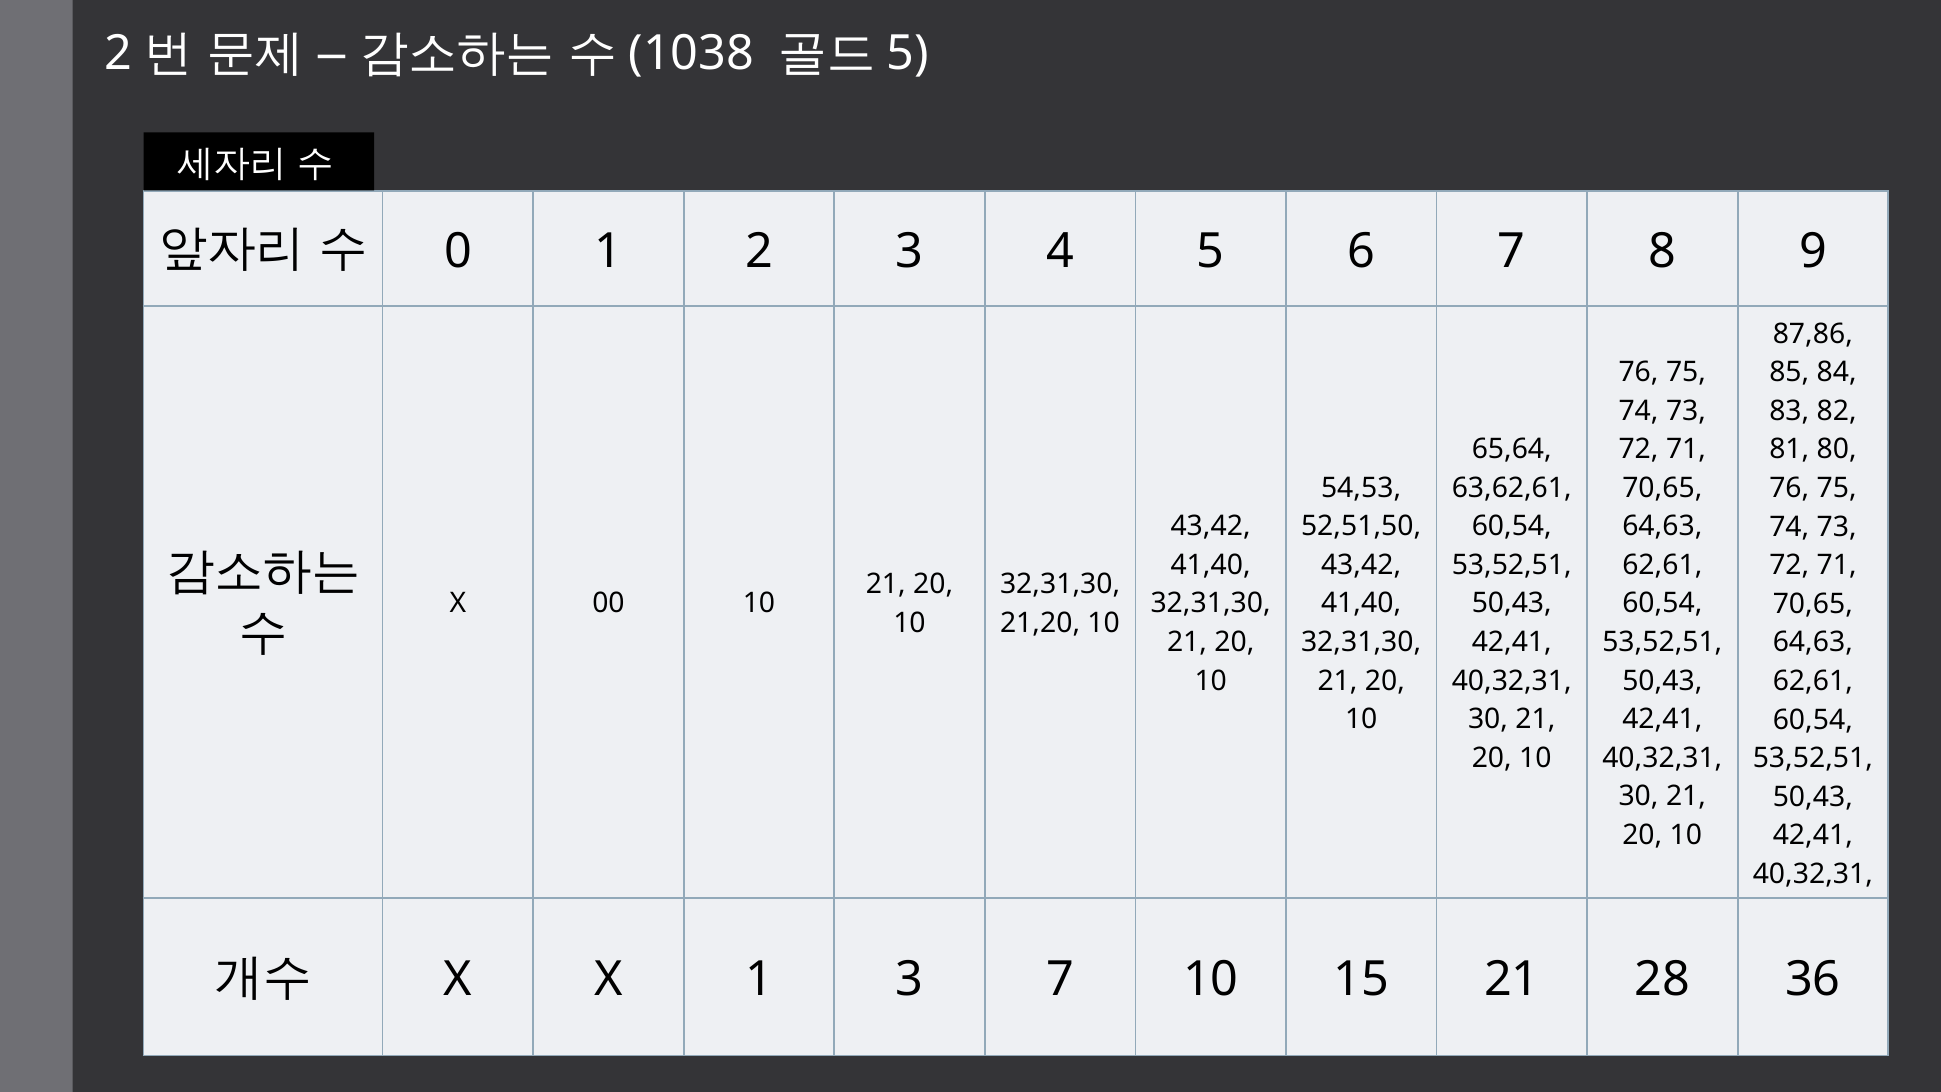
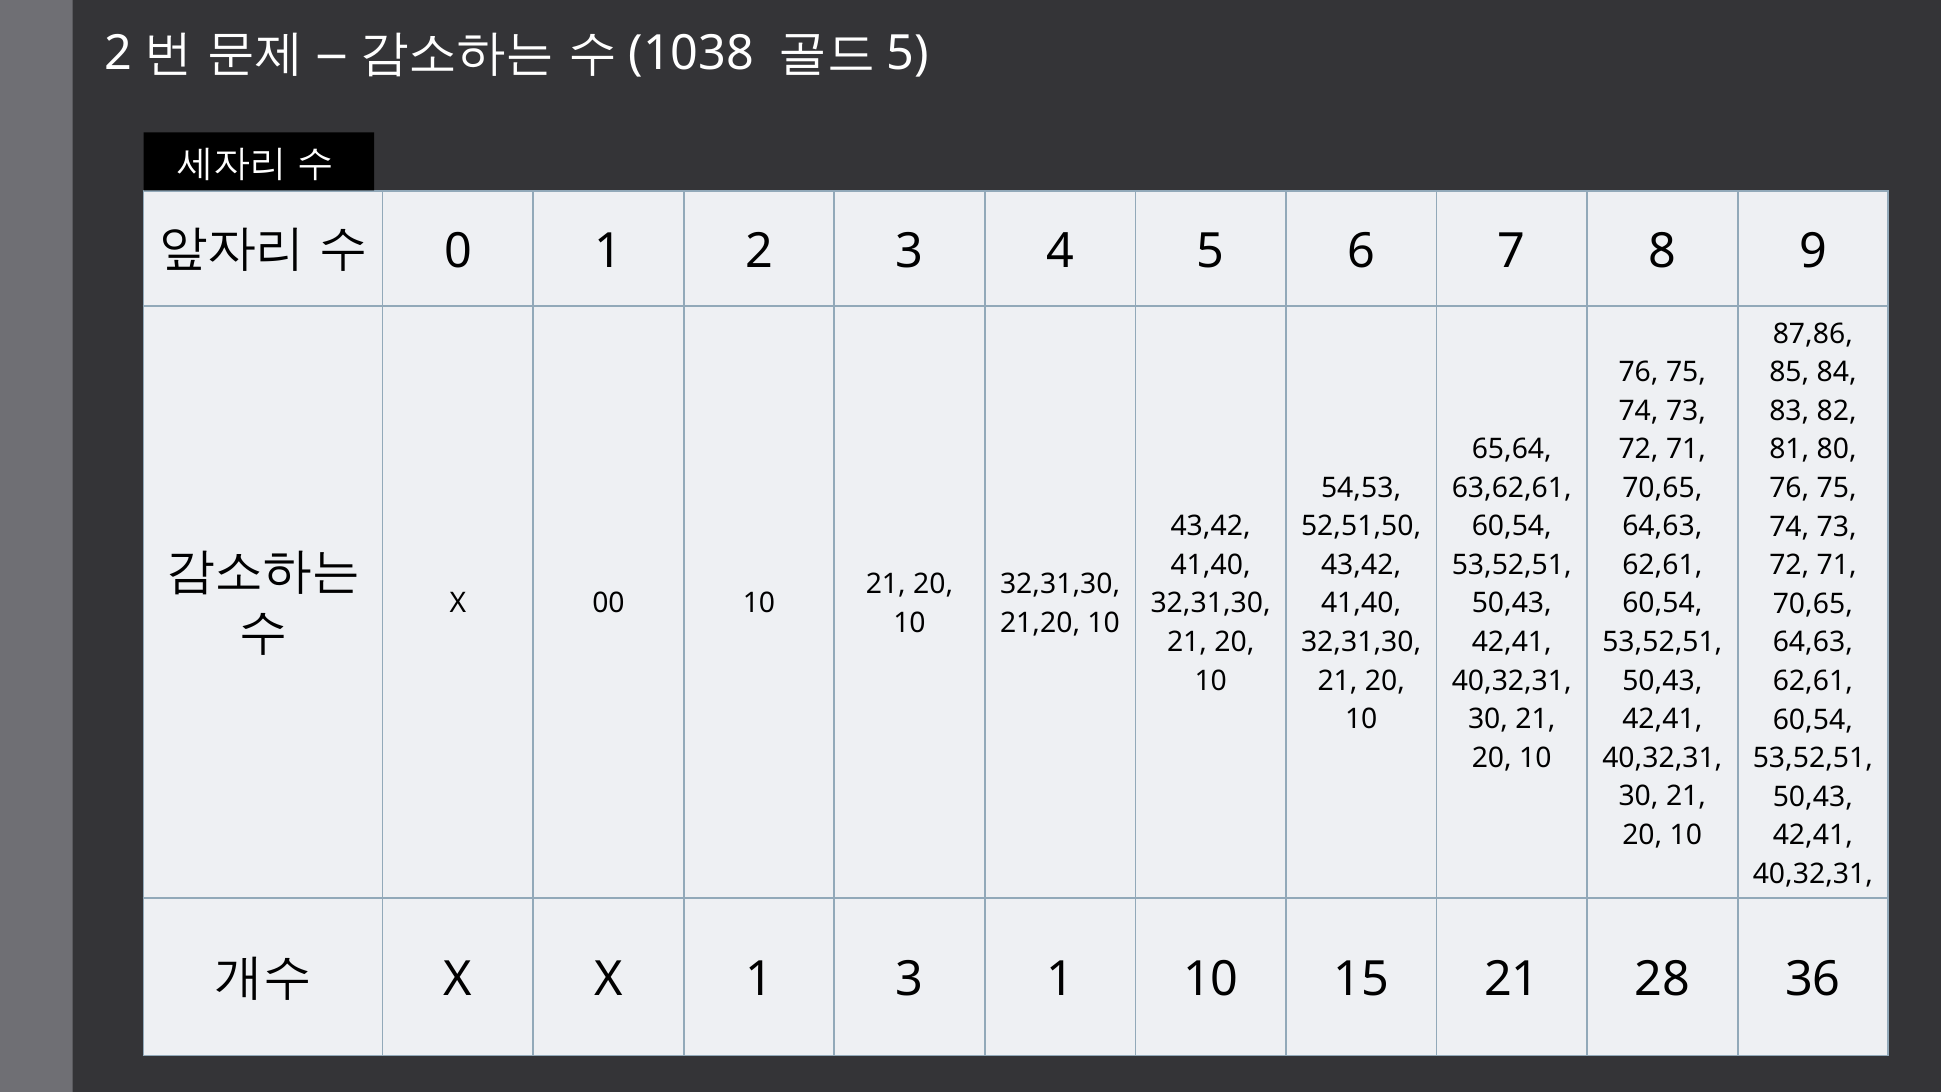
3 7: 7 -> 1
